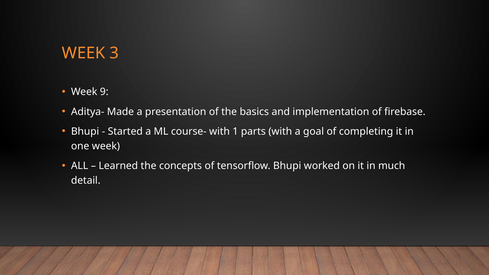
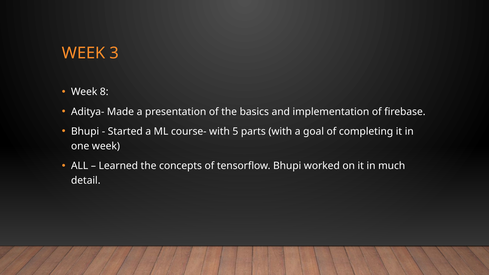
9: 9 -> 8
1: 1 -> 5
